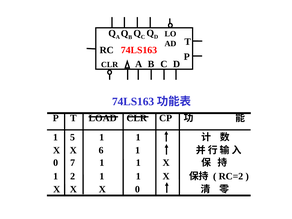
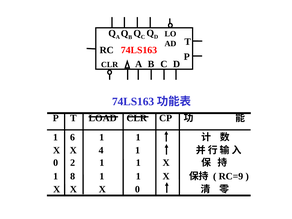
5: 5 -> 6
6: 6 -> 4
7: 7 -> 2
2: 2 -> 8
RC=2: RC=2 -> RC=9
